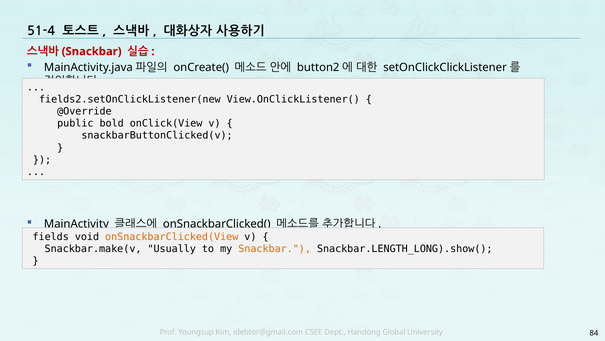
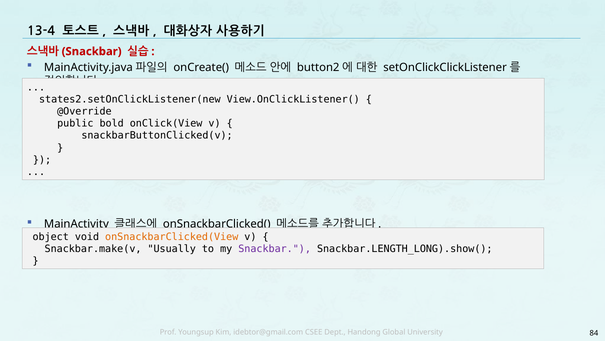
51-4: 51-4 -> 13-4
fields2.setOnClickListener(new: fields2.setOnClickListener(new -> states2.setOnClickListener(new
fields: fields -> object
Snackbar at (275, 248) colour: orange -> purple
